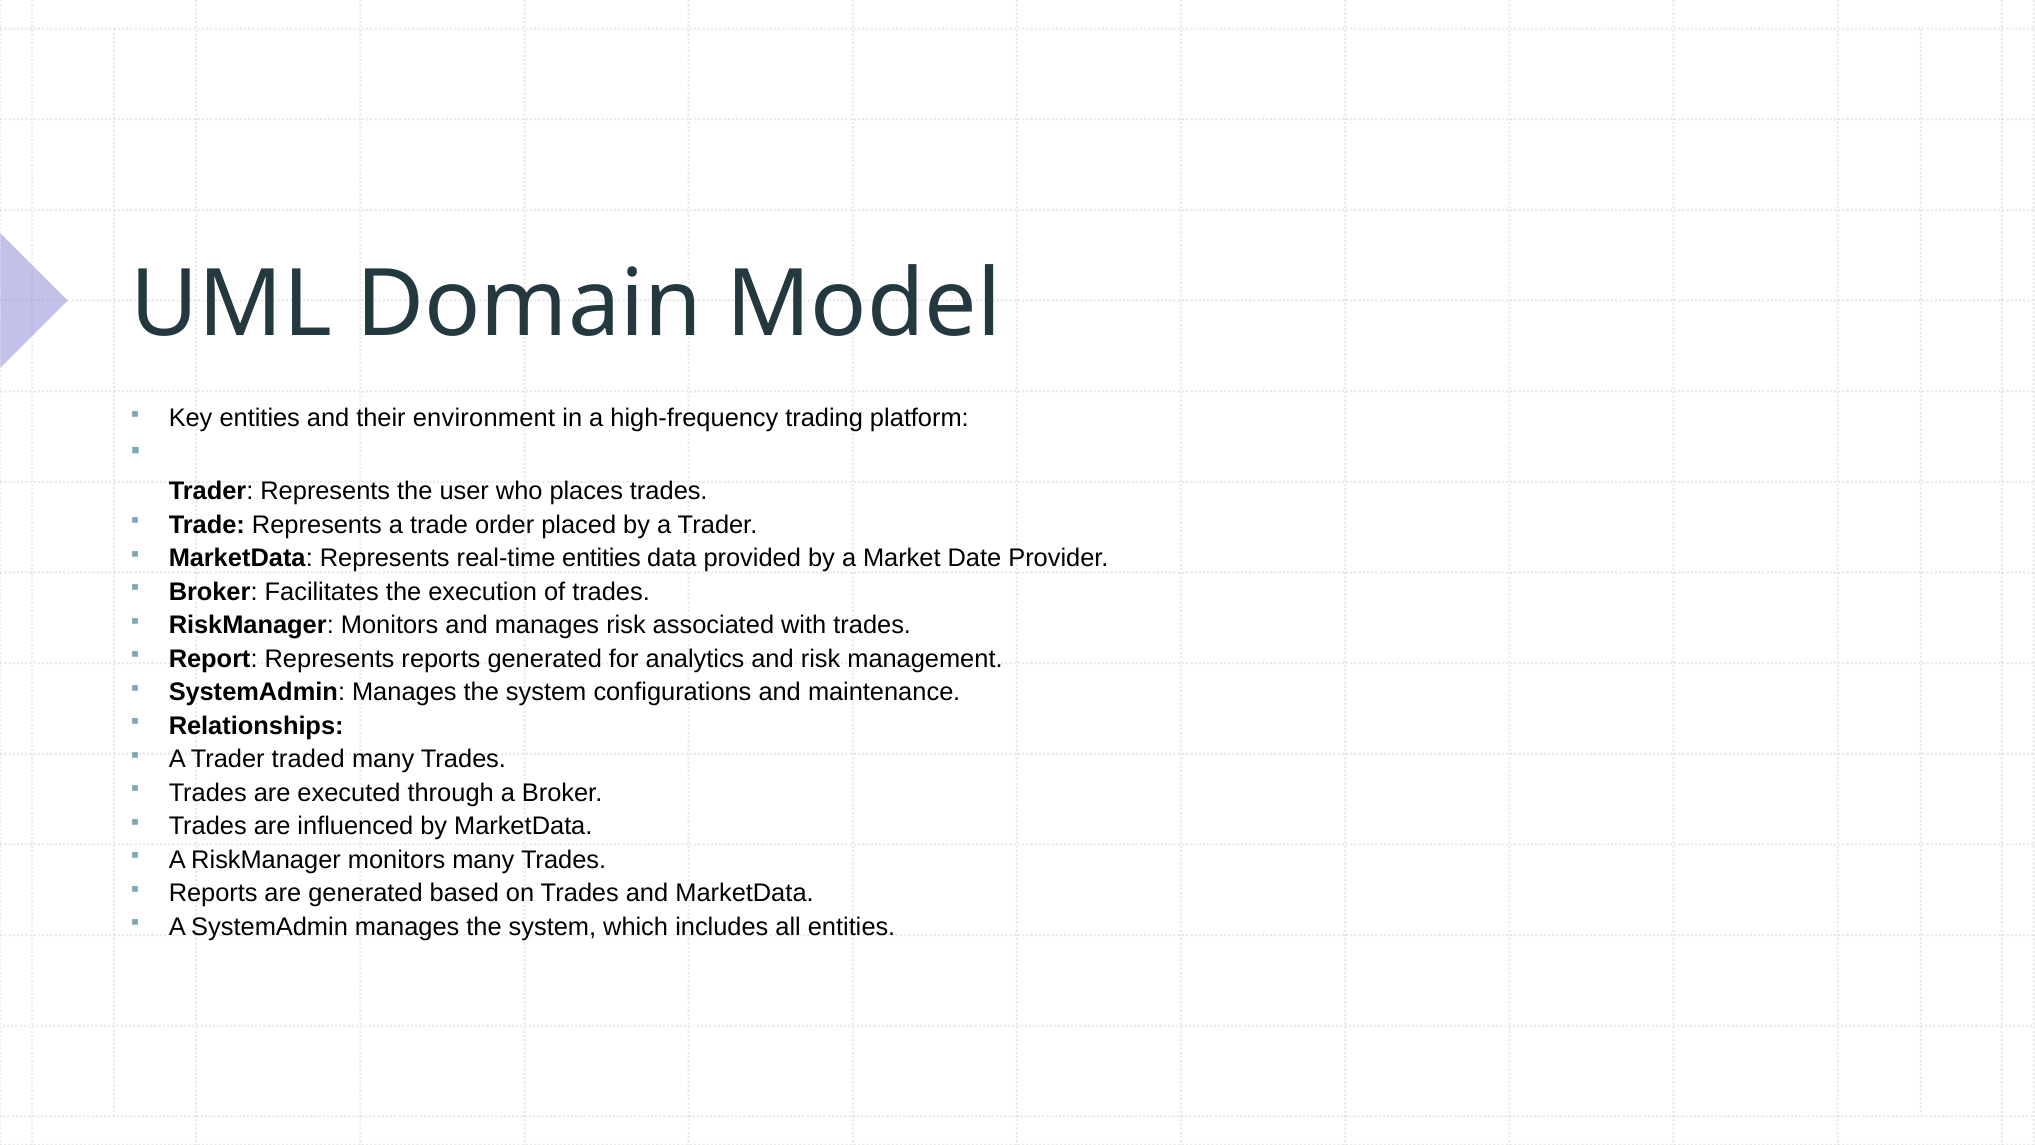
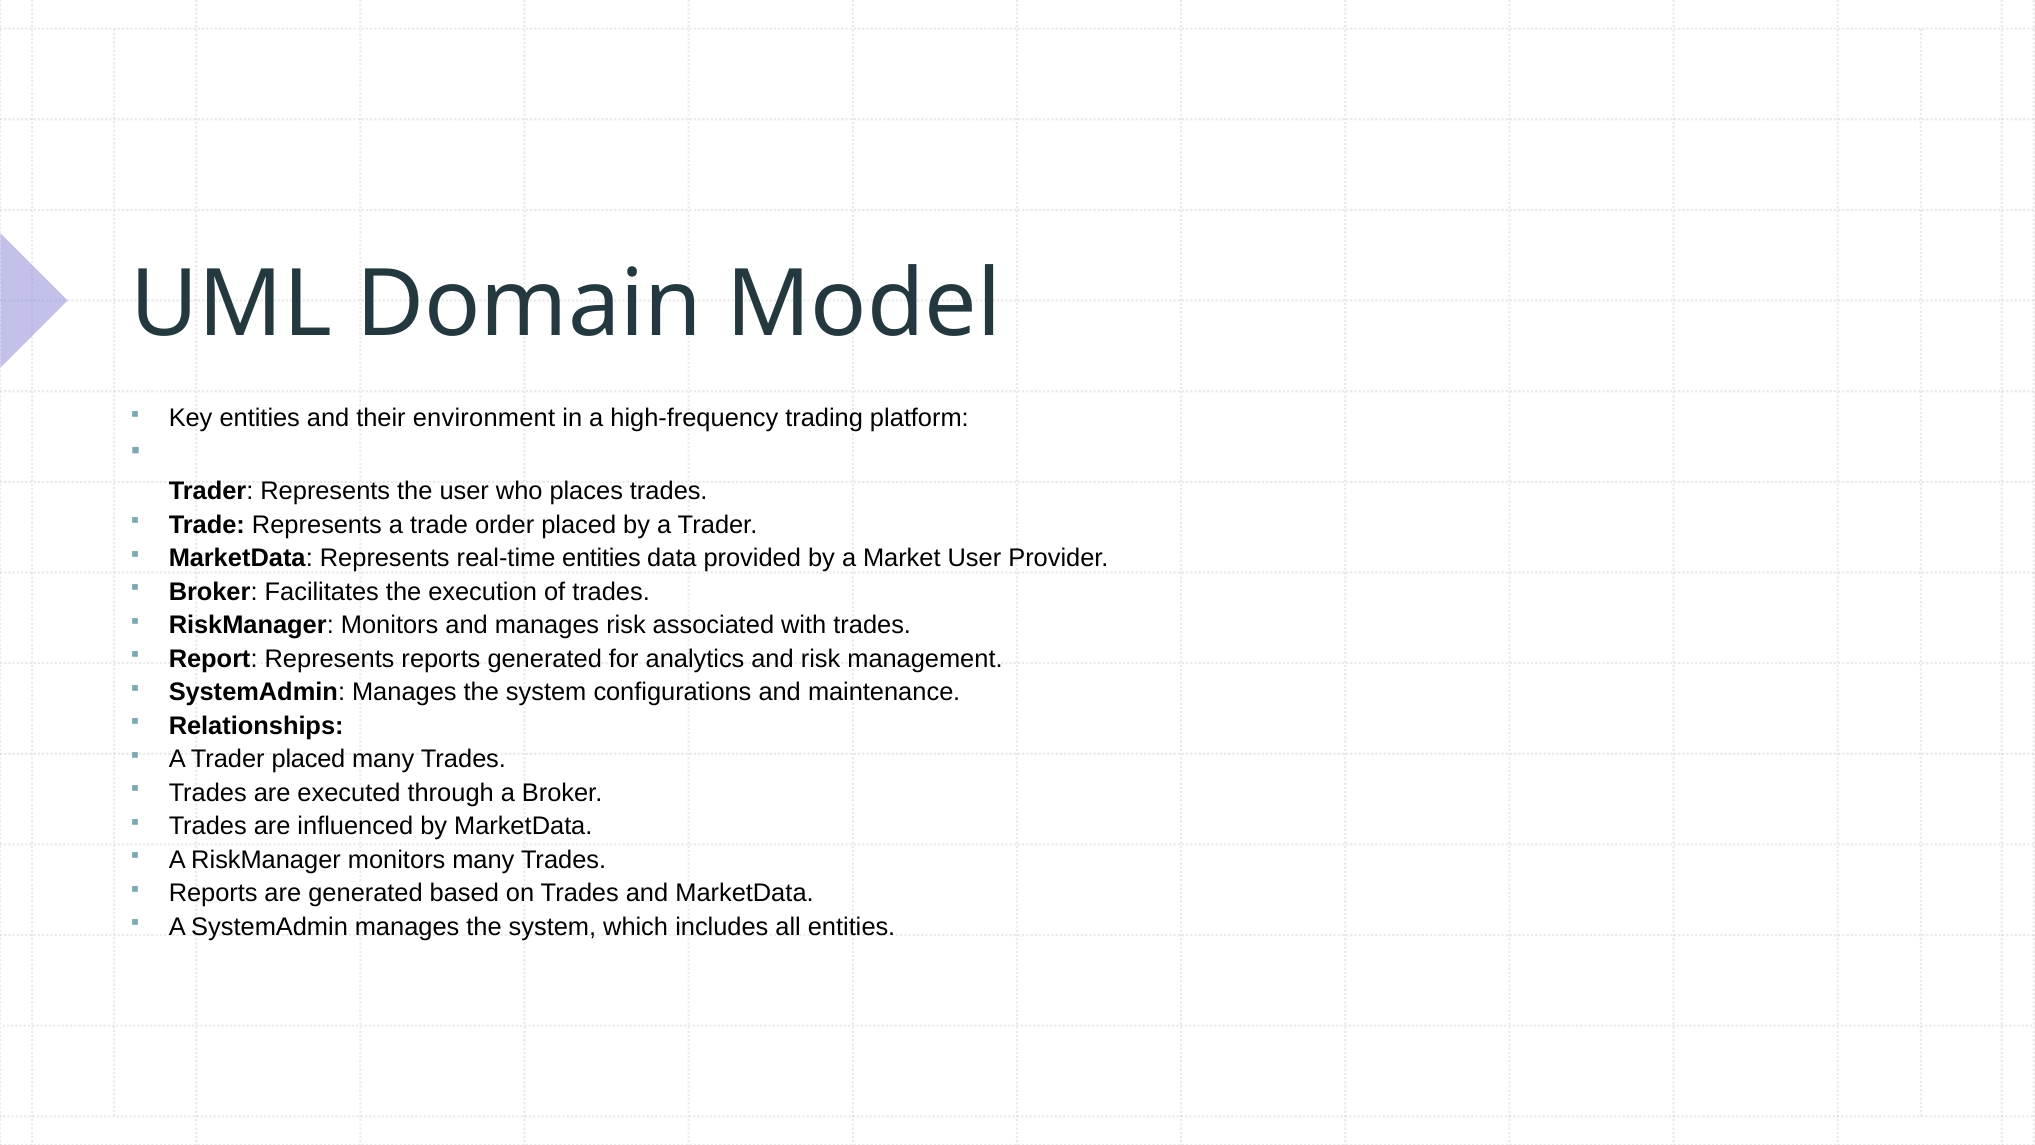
Market Date: Date -> User
Trader traded: traded -> placed
